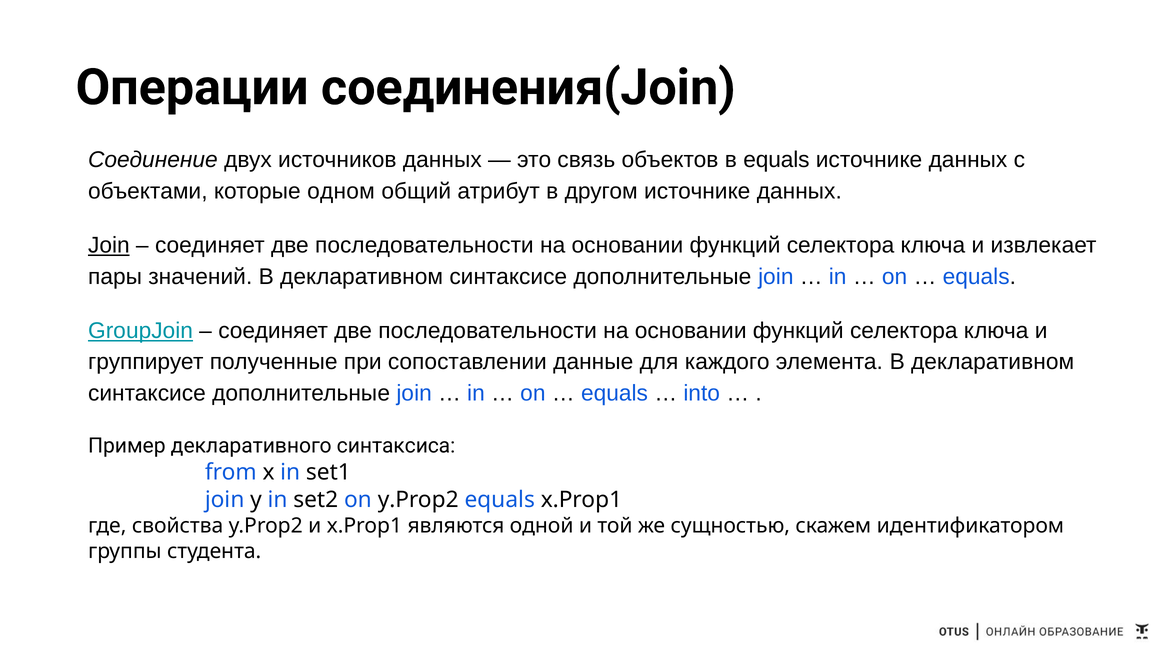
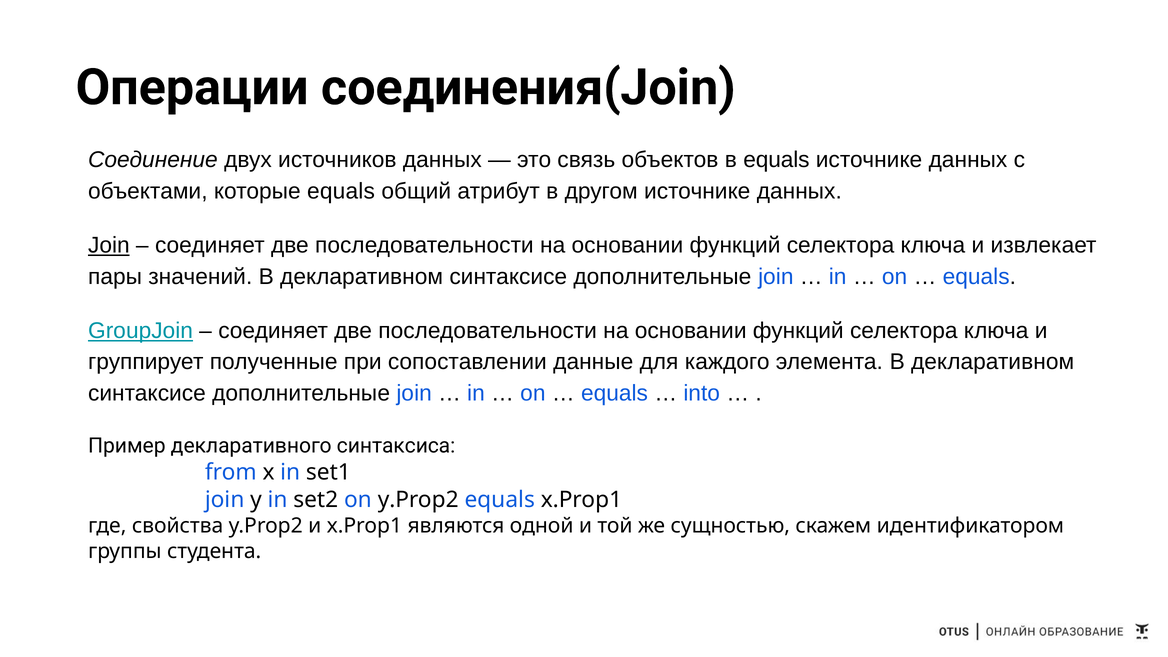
которые одном: одном -> equals
